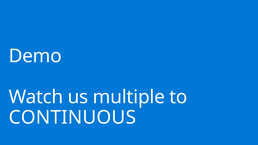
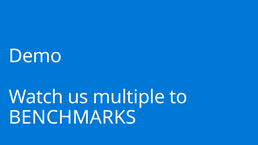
CONTINUOUS: CONTINUOUS -> BENCHMARKS
